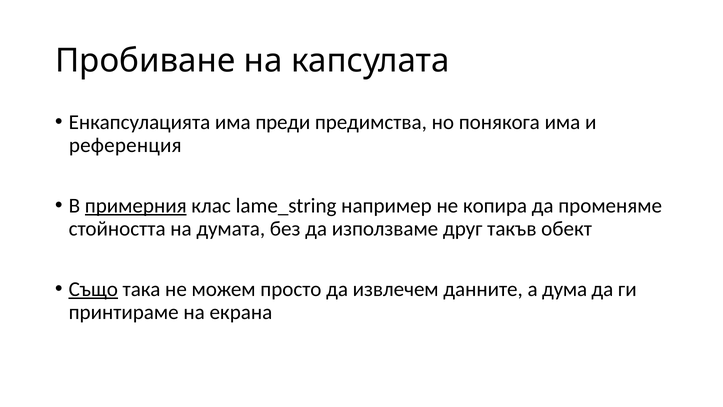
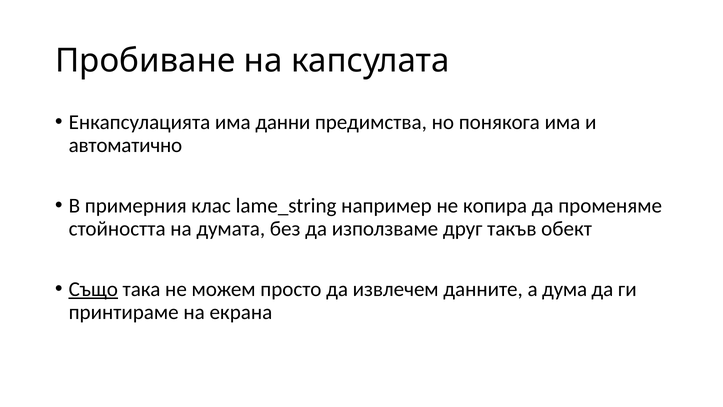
преди: преди -> данни
референция: референция -> автоматично
примерния underline: present -> none
